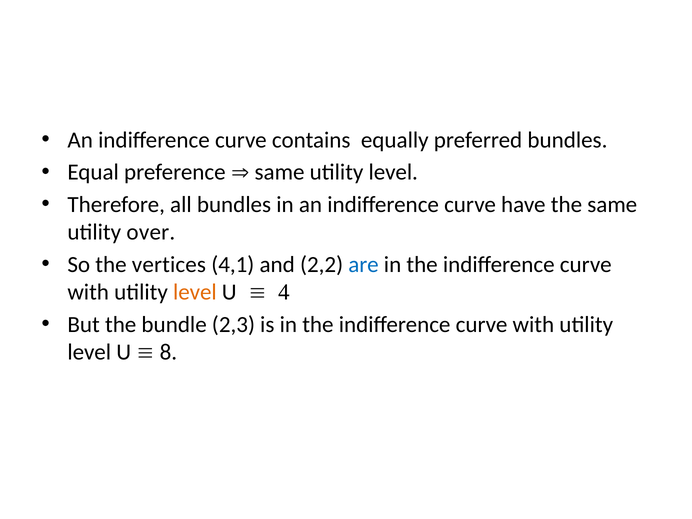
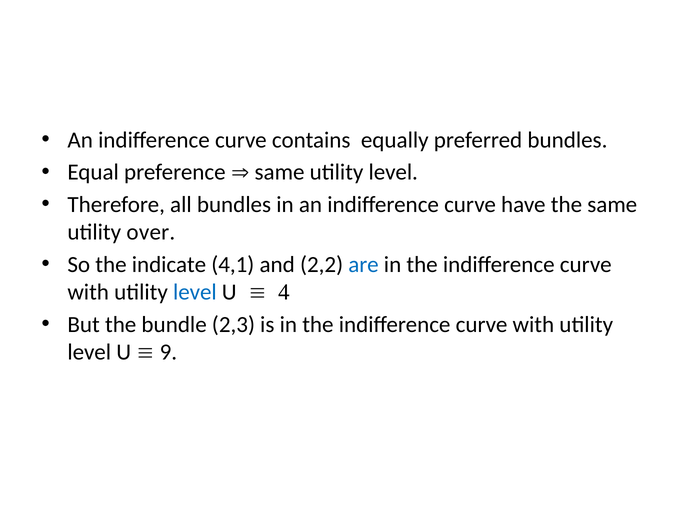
vertices: vertices -> indicate
level at (195, 292) colour: orange -> blue
8: 8 -> 9
